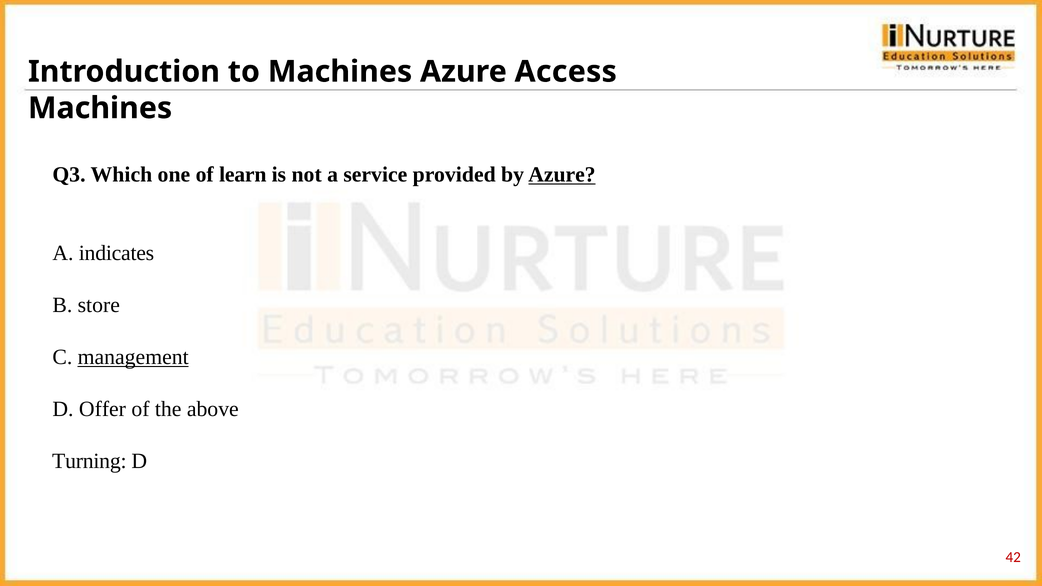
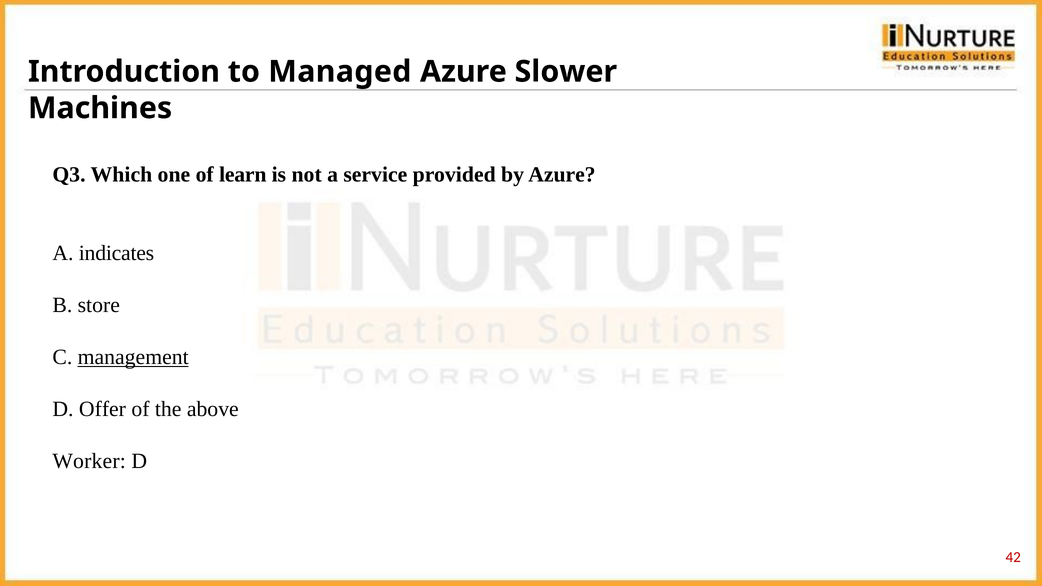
to Machines: Machines -> Managed
Access: Access -> Slower
Azure at (562, 175) underline: present -> none
Turning: Turning -> Worker
